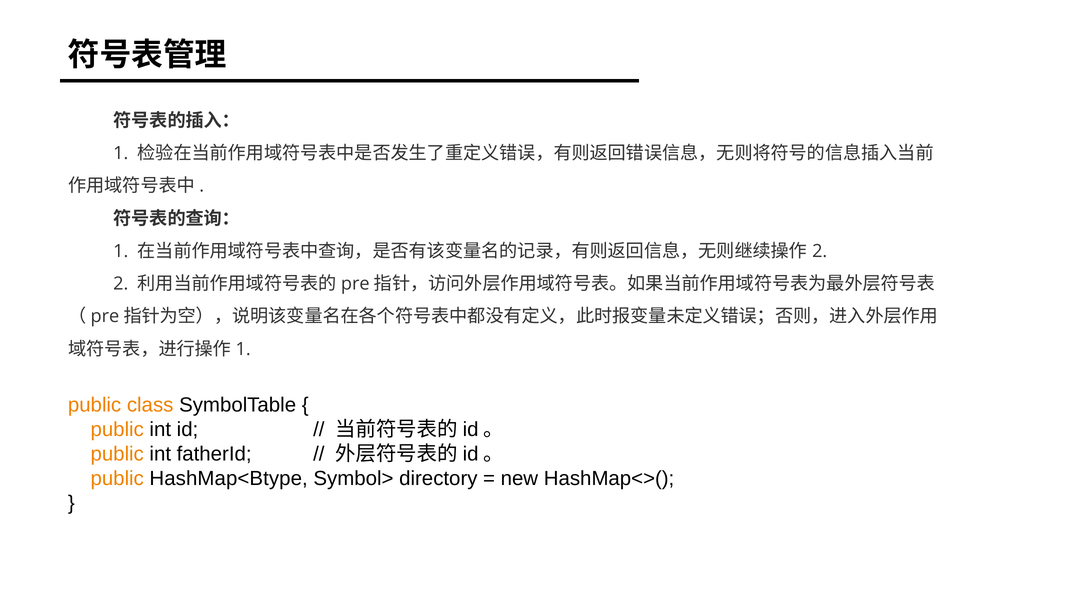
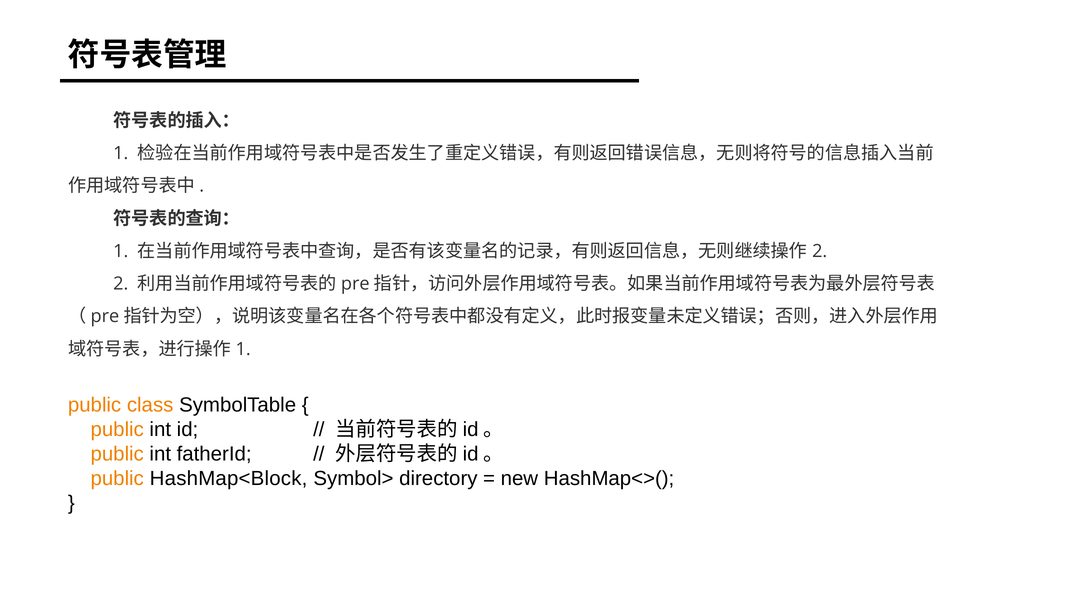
HashMap<Btype: HashMap<Btype -> HashMap<Block
